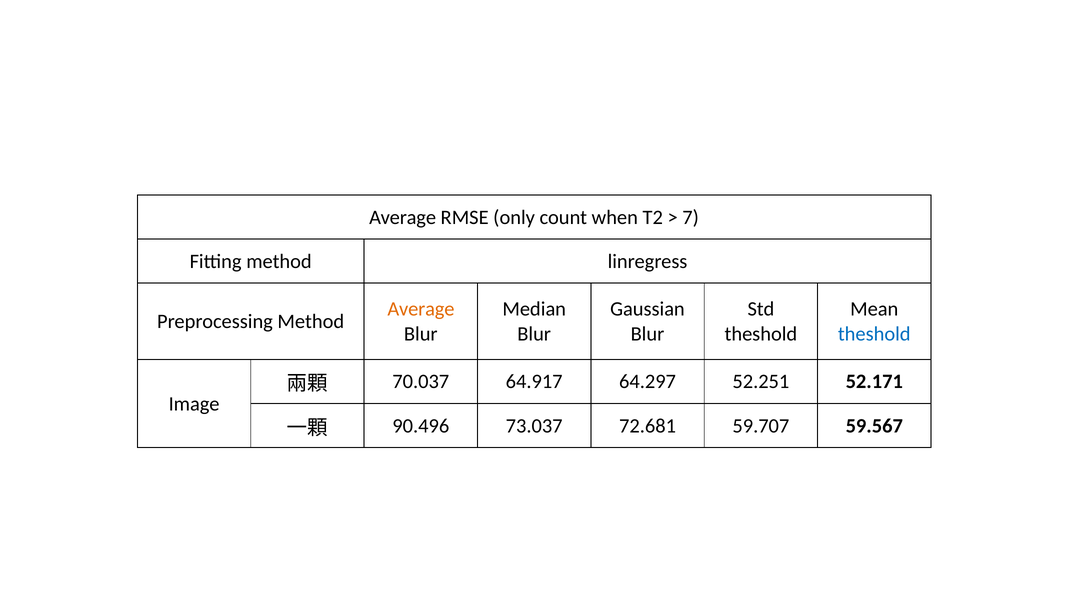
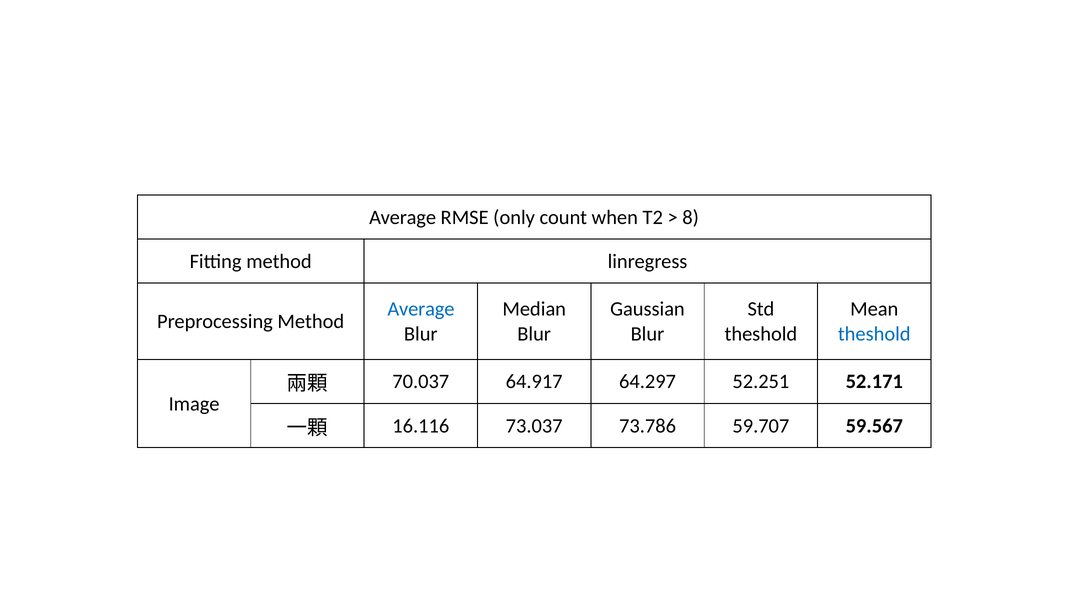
7: 7 -> 8
Average at (421, 309) colour: orange -> blue
90.496: 90.496 -> 16.116
72.681: 72.681 -> 73.786
